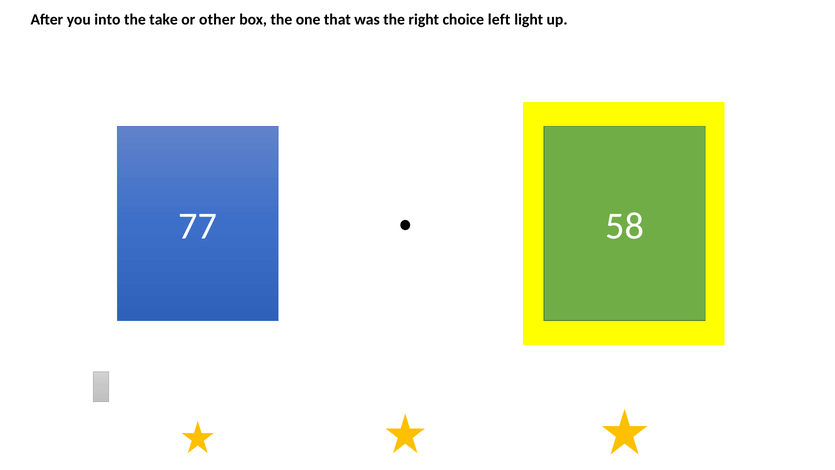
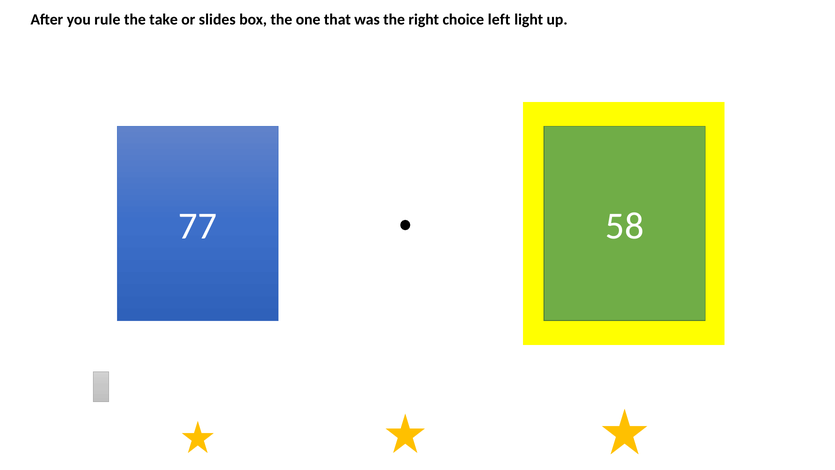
into: into -> rule
other: other -> slides
